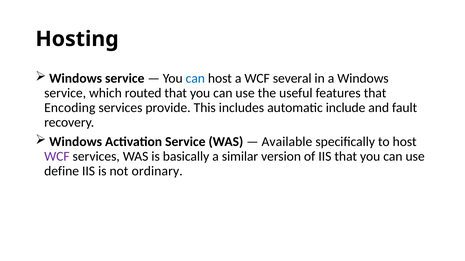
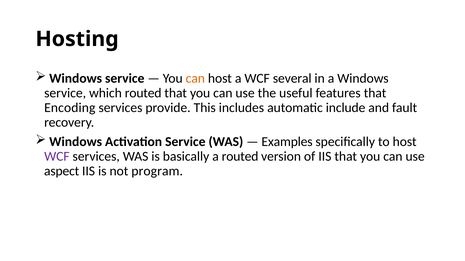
can at (195, 79) colour: blue -> orange
Available: Available -> Examples
a similar: similar -> routed
define: define -> aspect
ordinary: ordinary -> program
